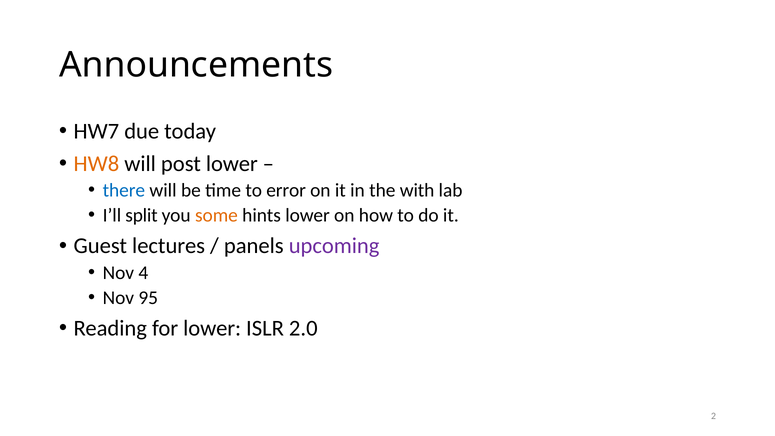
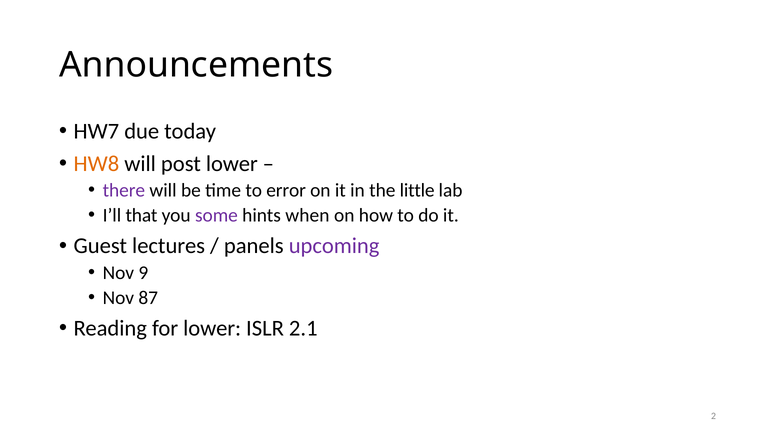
there colour: blue -> purple
with: with -> little
split: split -> that
some colour: orange -> purple
hints lower: lower -> when
4: 4 -> 9
95: 95 -> 87
2.0: 2.0 -> 2.1
